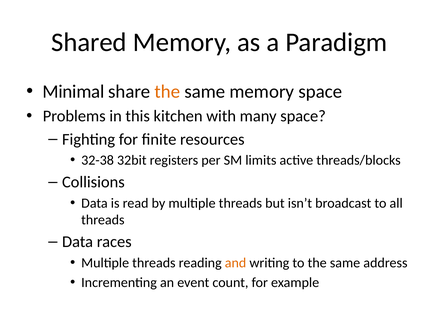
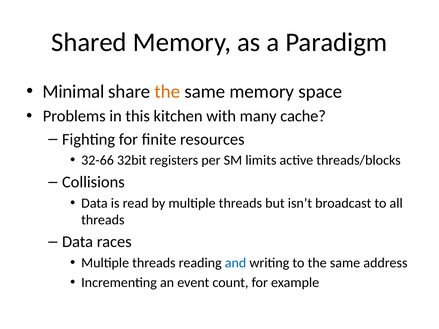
many space: space -> cache
32-38: 32-38 -> 32-66
and colour: orange -> blue
